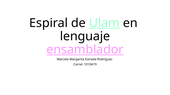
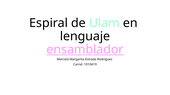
Ulam underline: present -> none
